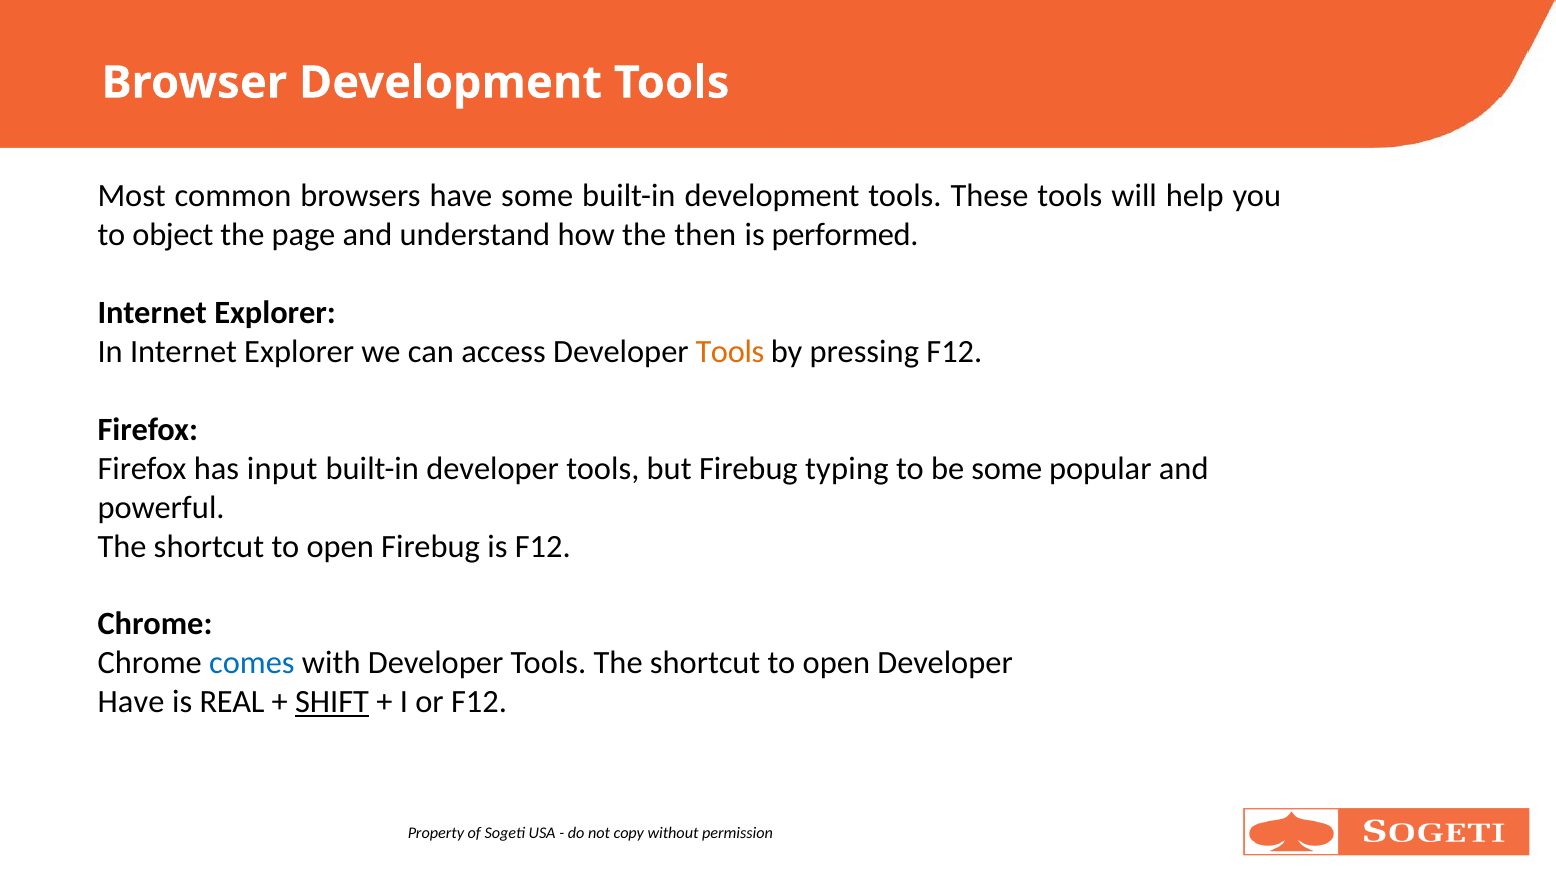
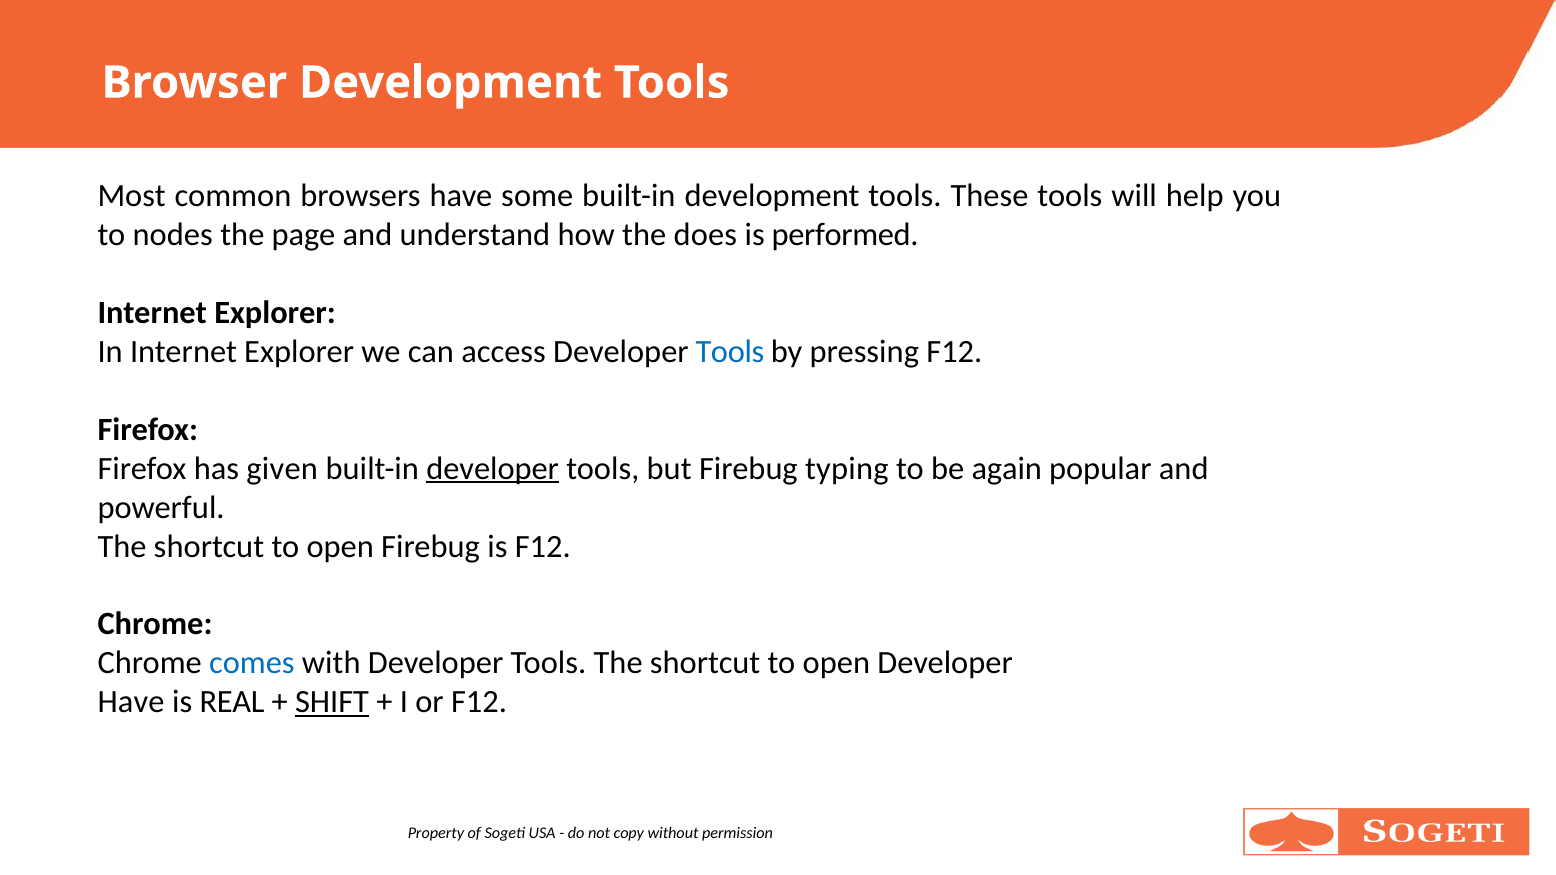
object: object -> nodes
then: then -> does
Tools at (730, 352) colour: orange -> blue
input: input -> given
developer at (493, 469) underline: none -> present
be some: some -> again
